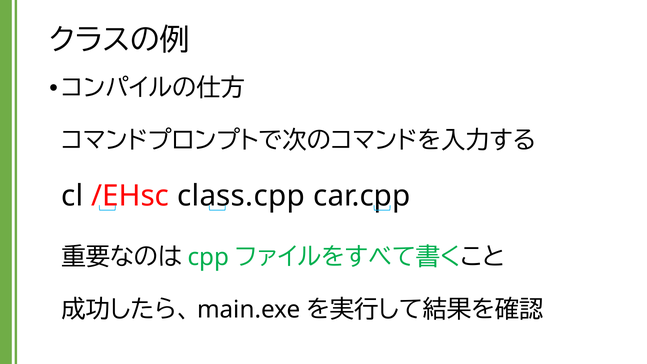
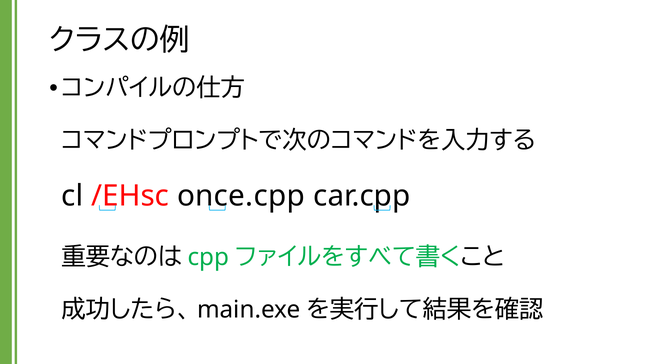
class.cpp: class.cpp -> once.cpp
